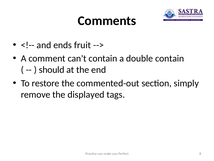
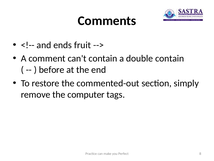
should: should -> before
displayed: displayed -> computer
